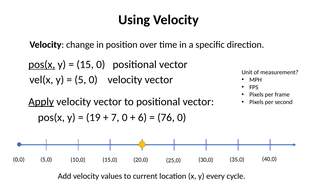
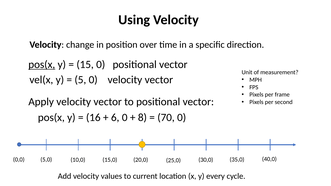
Apply underline: present -> none
19: 19 -> 16
7: 7 -> 6
6: 6 -> 8
76: 76 -> 70
